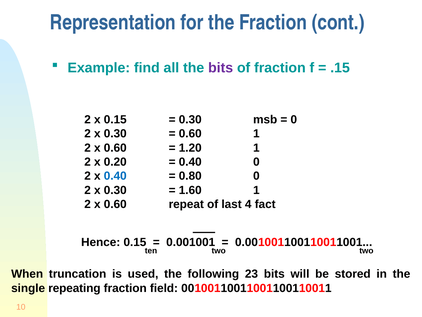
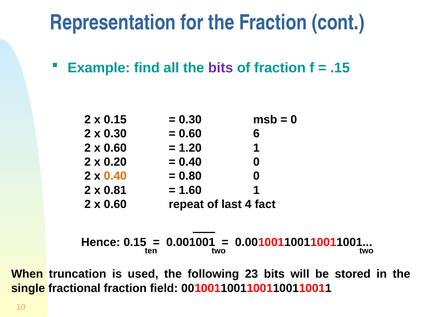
0.60 1: 1 -> 6
0.40 at (115, 176) colour: blue -> orange
0.30 at (115, 190): 0.30 -> 0.81
repeating: repeating -> fractional
